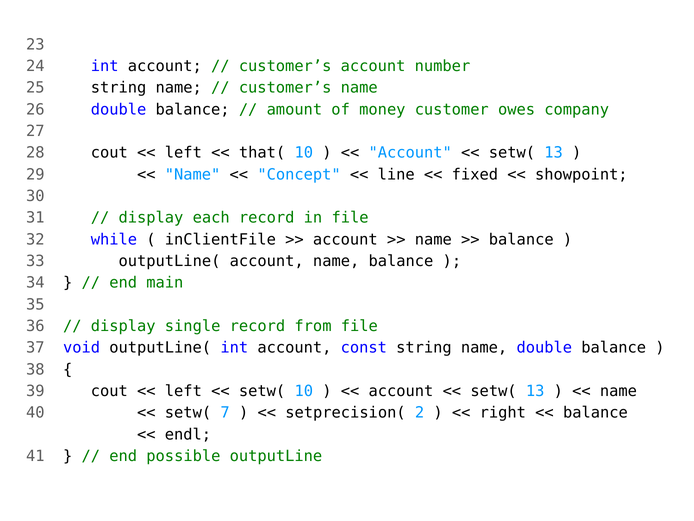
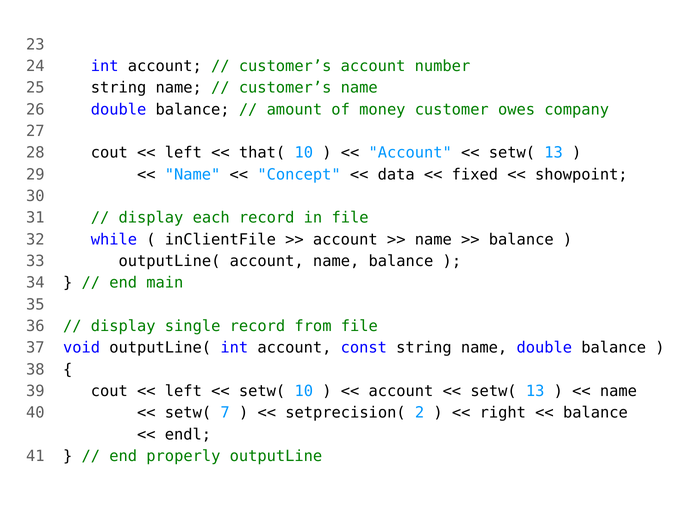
line: line -> data
possible: possible -> properly
